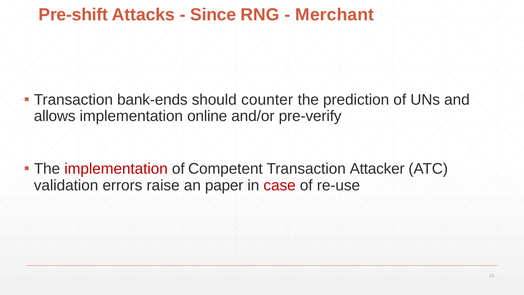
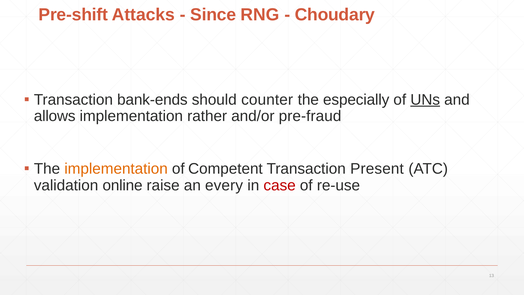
Merchant: Merchant -> Choudary
prediction: prediction -> especially
UNs underline: none -> present
online: online -> rather
pre-verify: pre-verify -> pre-fraud
implementation at (116, 169) colour: red -> orange
Attacker: Attacker -> Present
errors: errors -> online
paper: paper -> every
